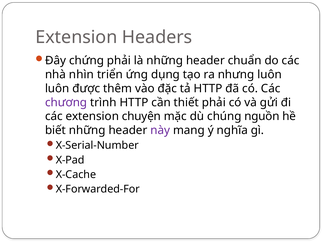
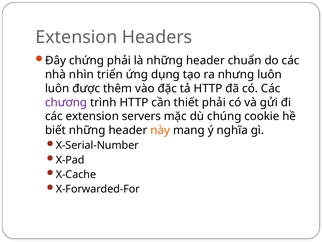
chuyện: chuyện -> servers
nguồn: nguồn -> cookie
này colour: purple -> orange
